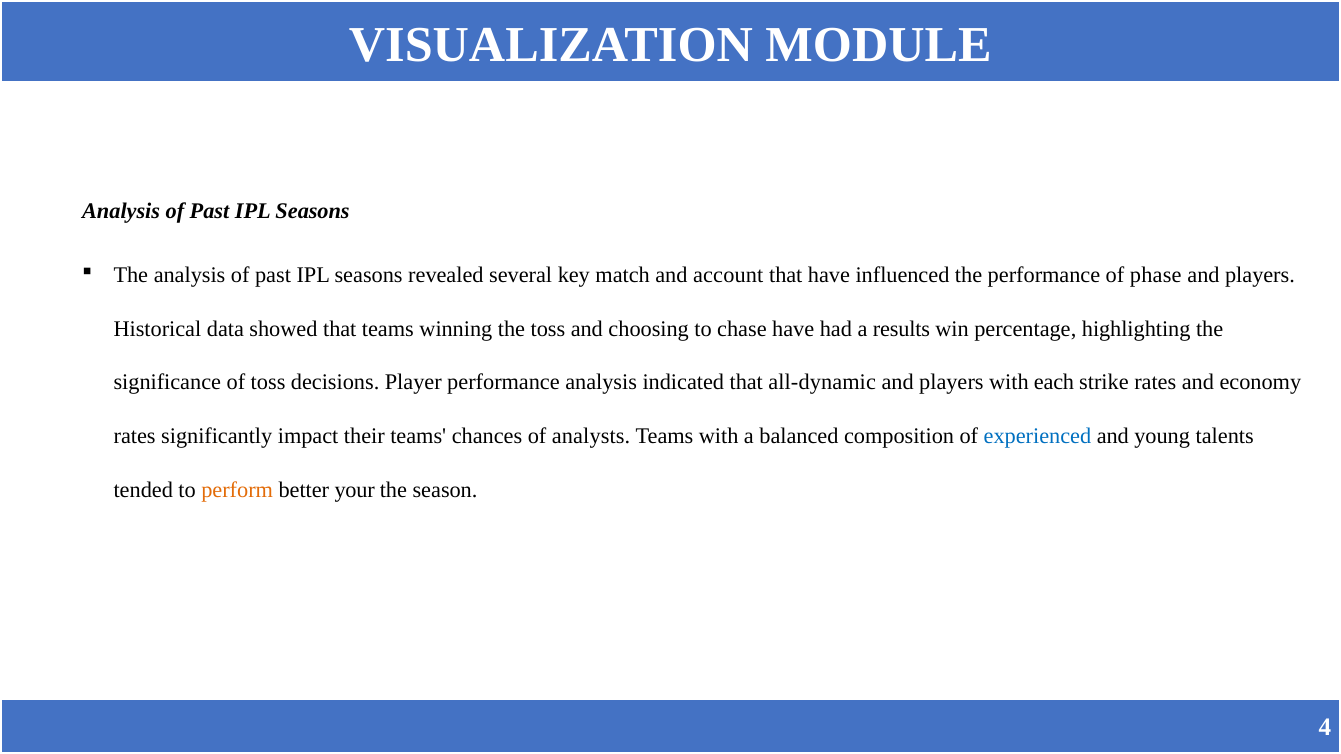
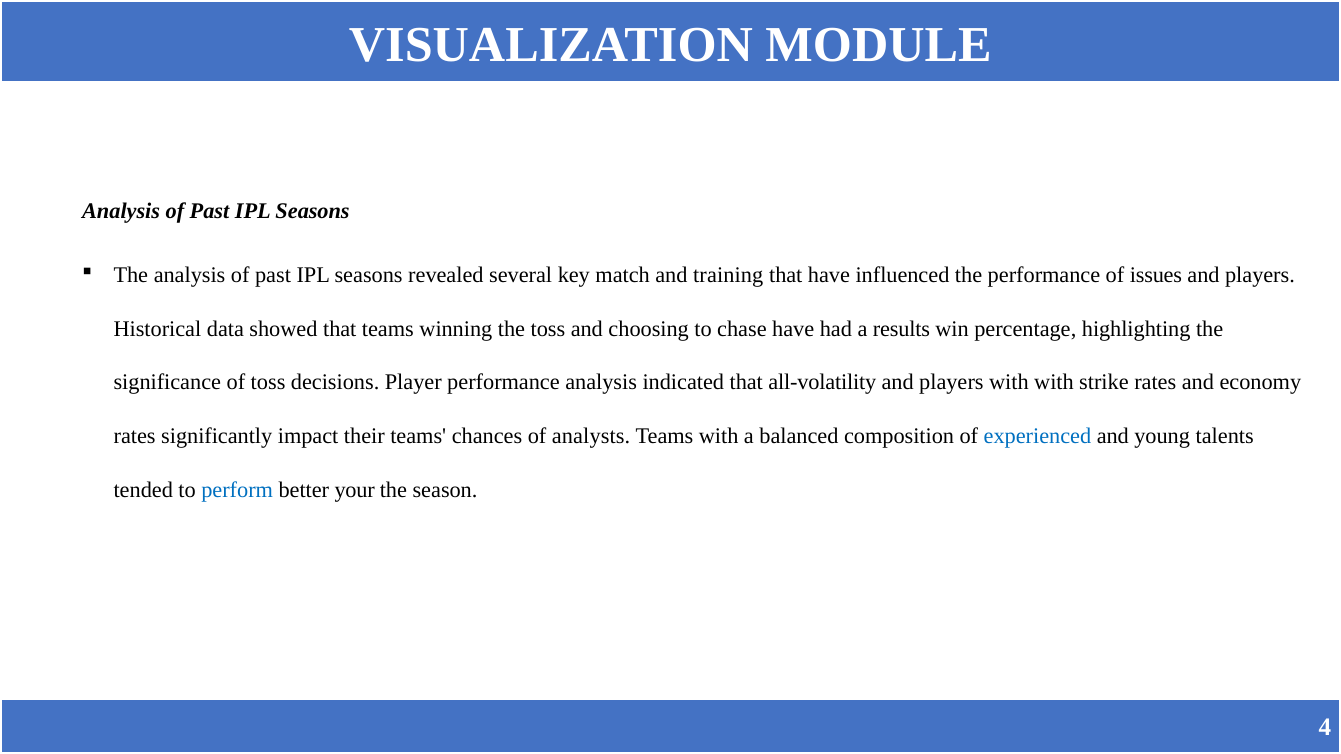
account: account -> training
phase: phase -> issues
all-dynamic: all-dynamic -> all-volatility
with each: each -> with
perform colour: orange -> blue
